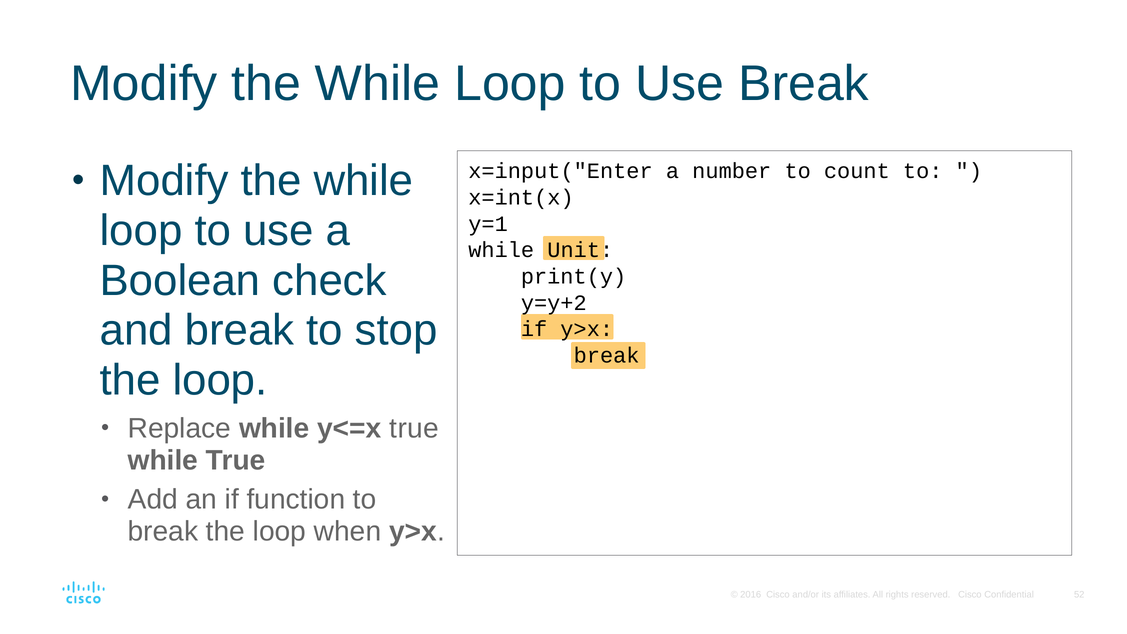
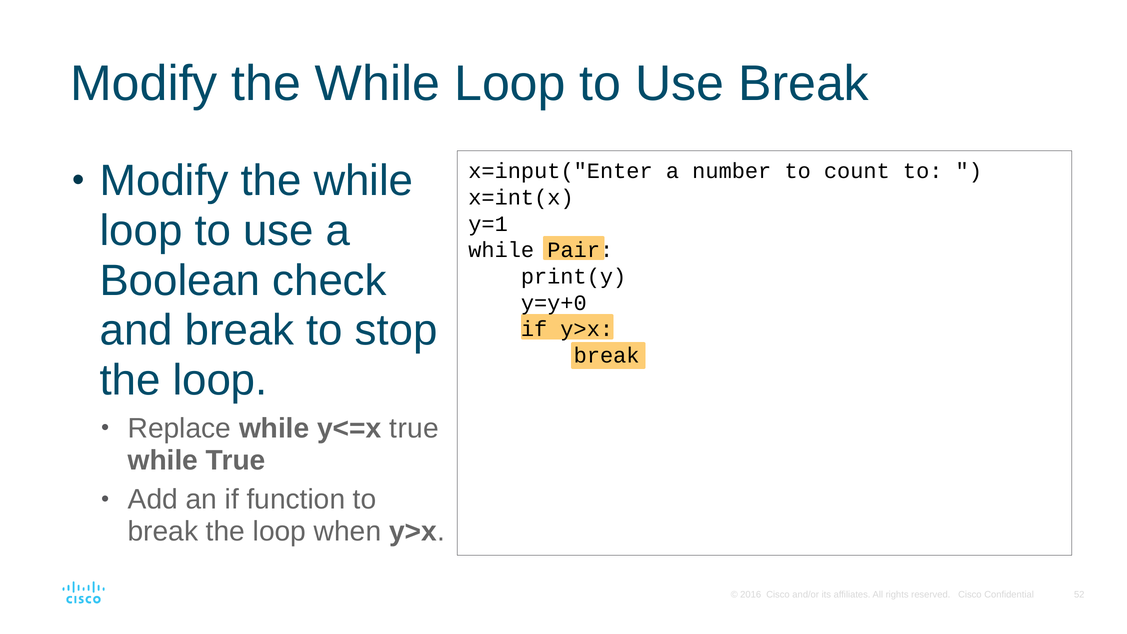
Unit: Unit -> Pair
y=y+2: y=y+2 -> y=y+0
